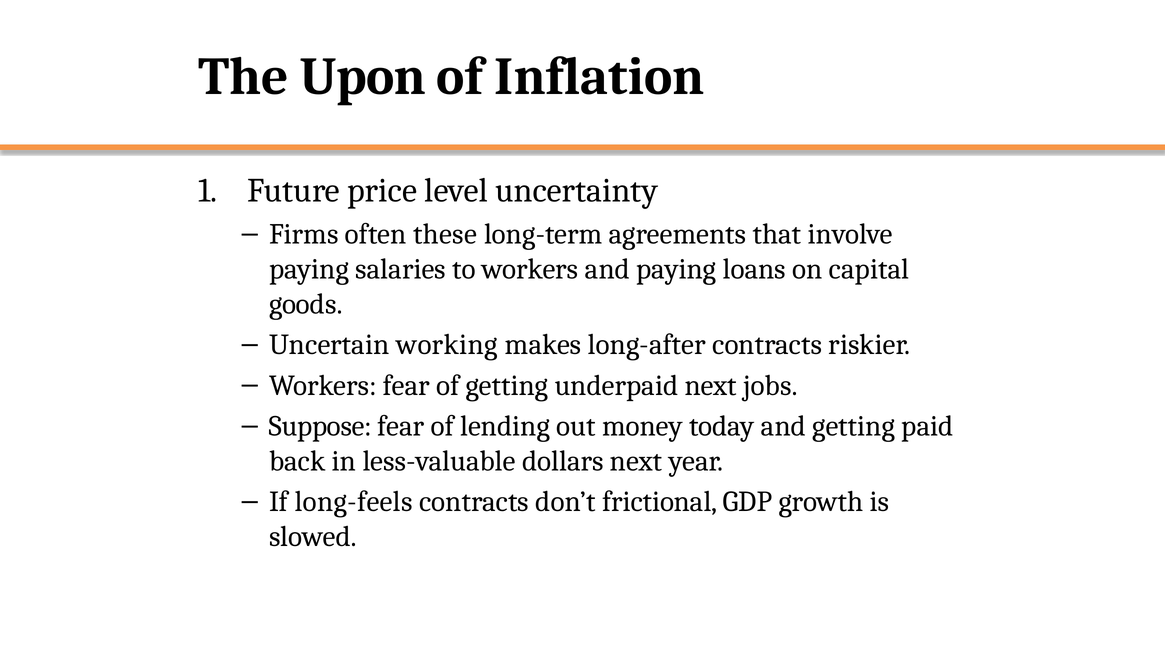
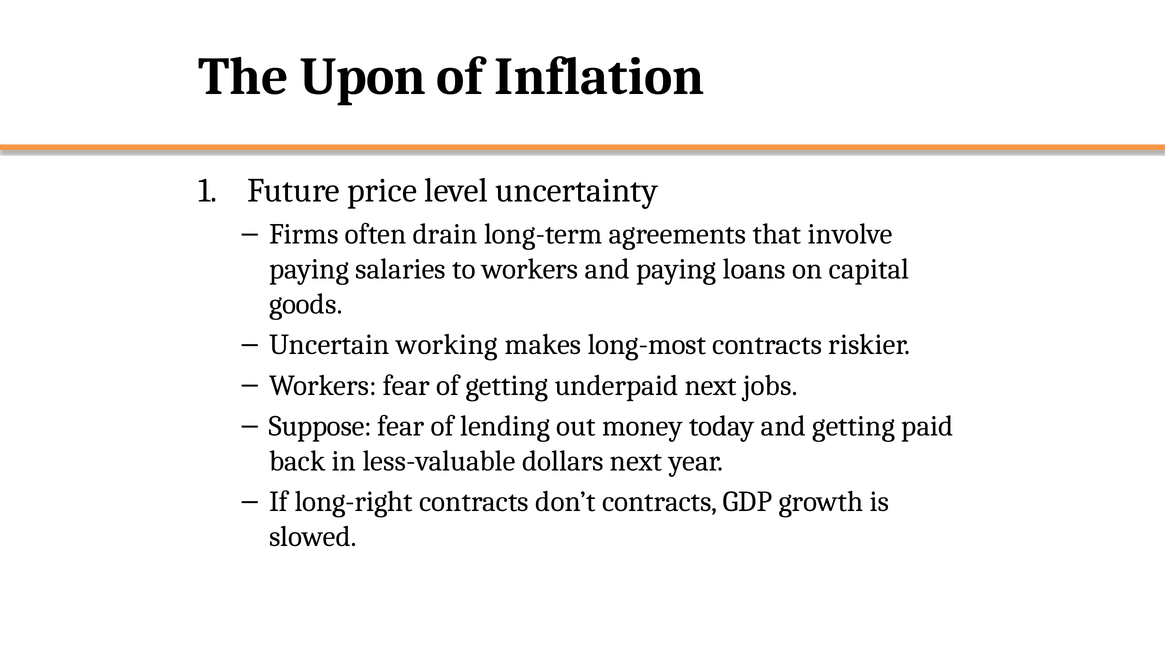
these: these -> drain
long-after: long-after -> long-most
long-feels: long-feels -> long-right
don’t frictional: frictional -> contracts
